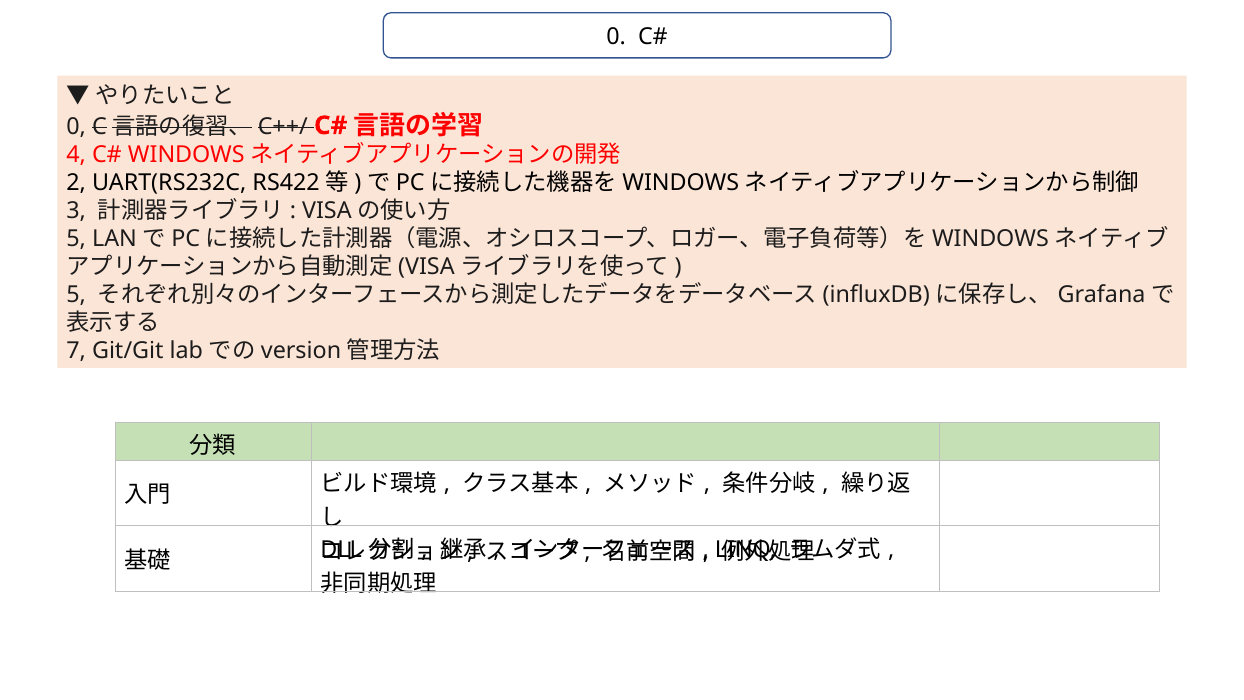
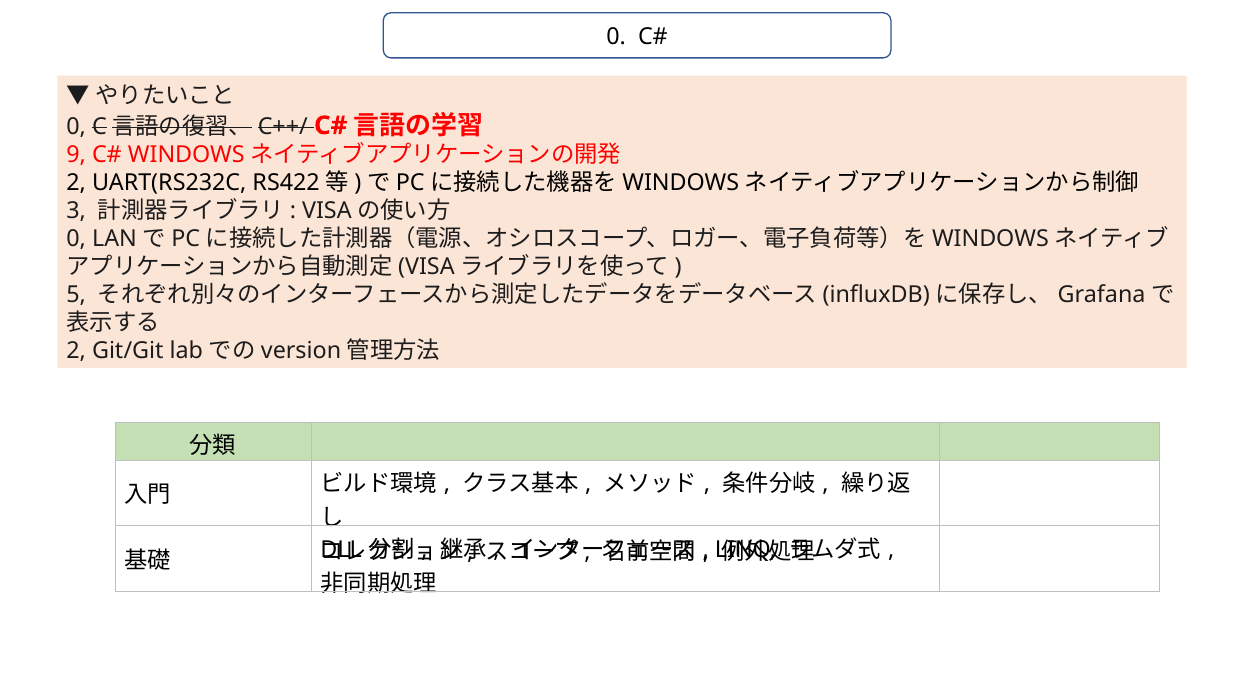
4: 4 -> 9
5 at (76, 239): 5 -> 0
7 at (76, 351): 7 -> 2
